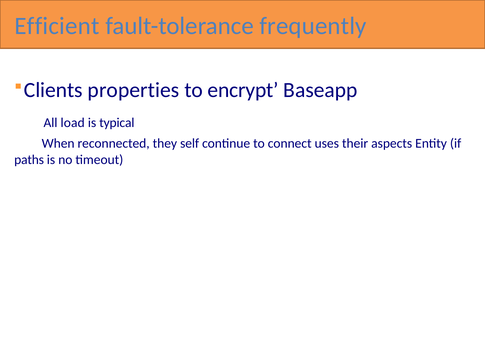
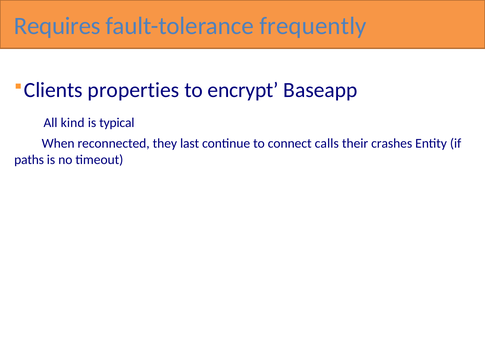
Efficient: Efficient -> Requires
load: load -> kind
self: self -> last
uses: uses -> calls
aspects: aspects -> crashes
